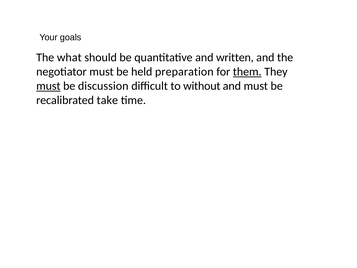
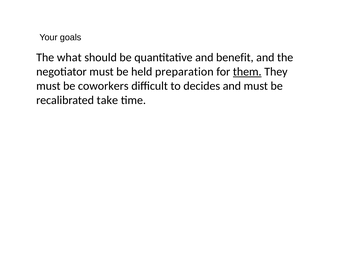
written: written -> benefit
must at (48, 86) underline: present -> none
discussion: discussion -> coworkers
without: without -> decides
